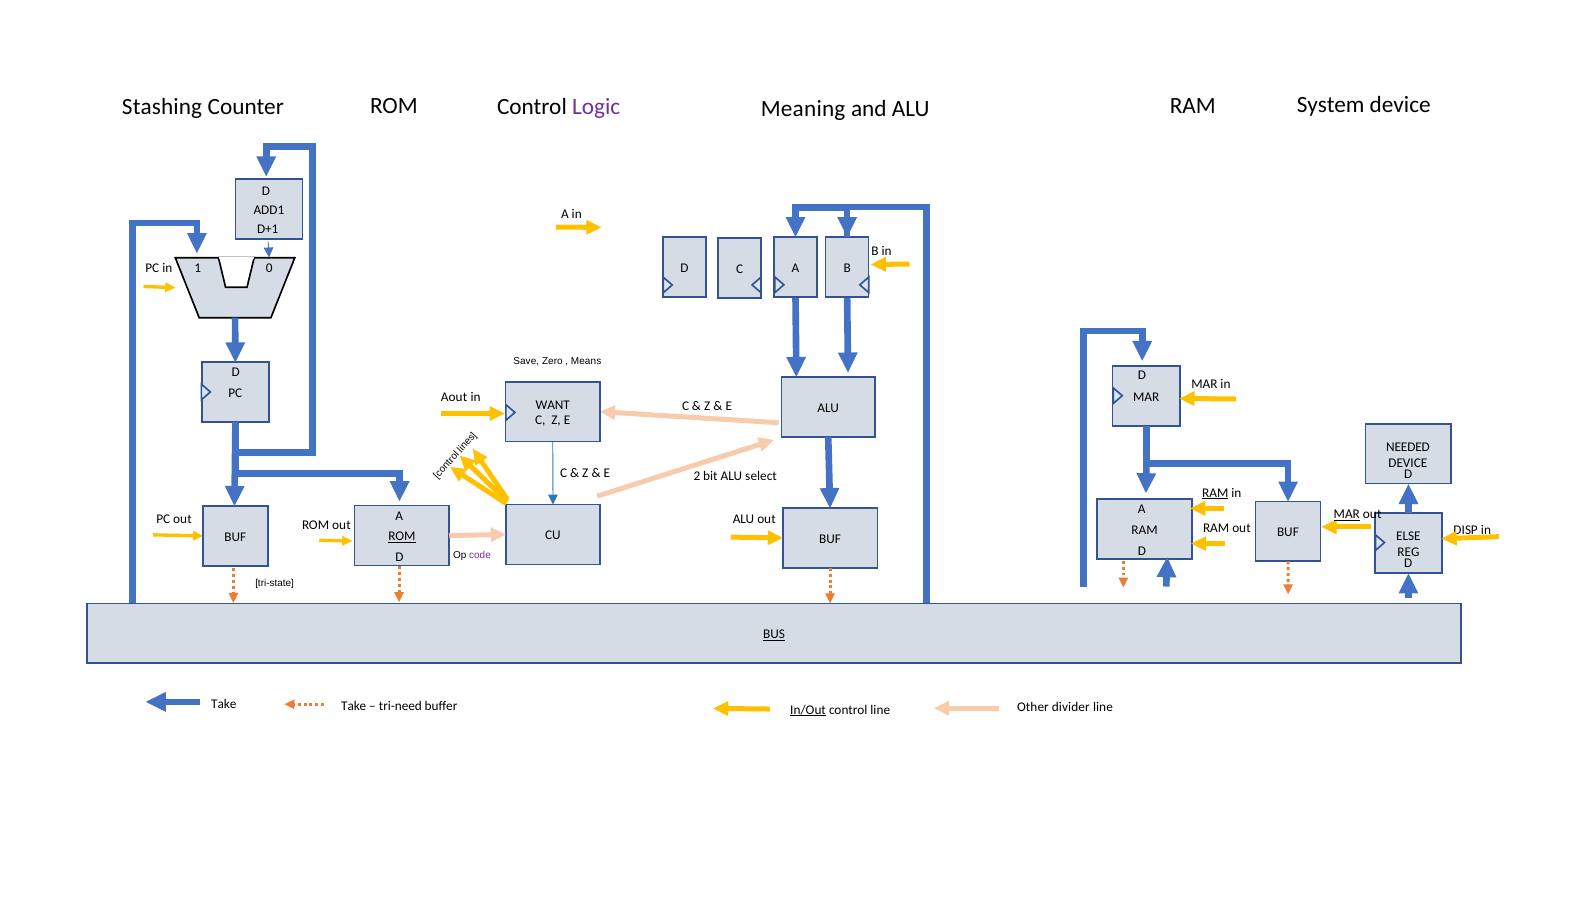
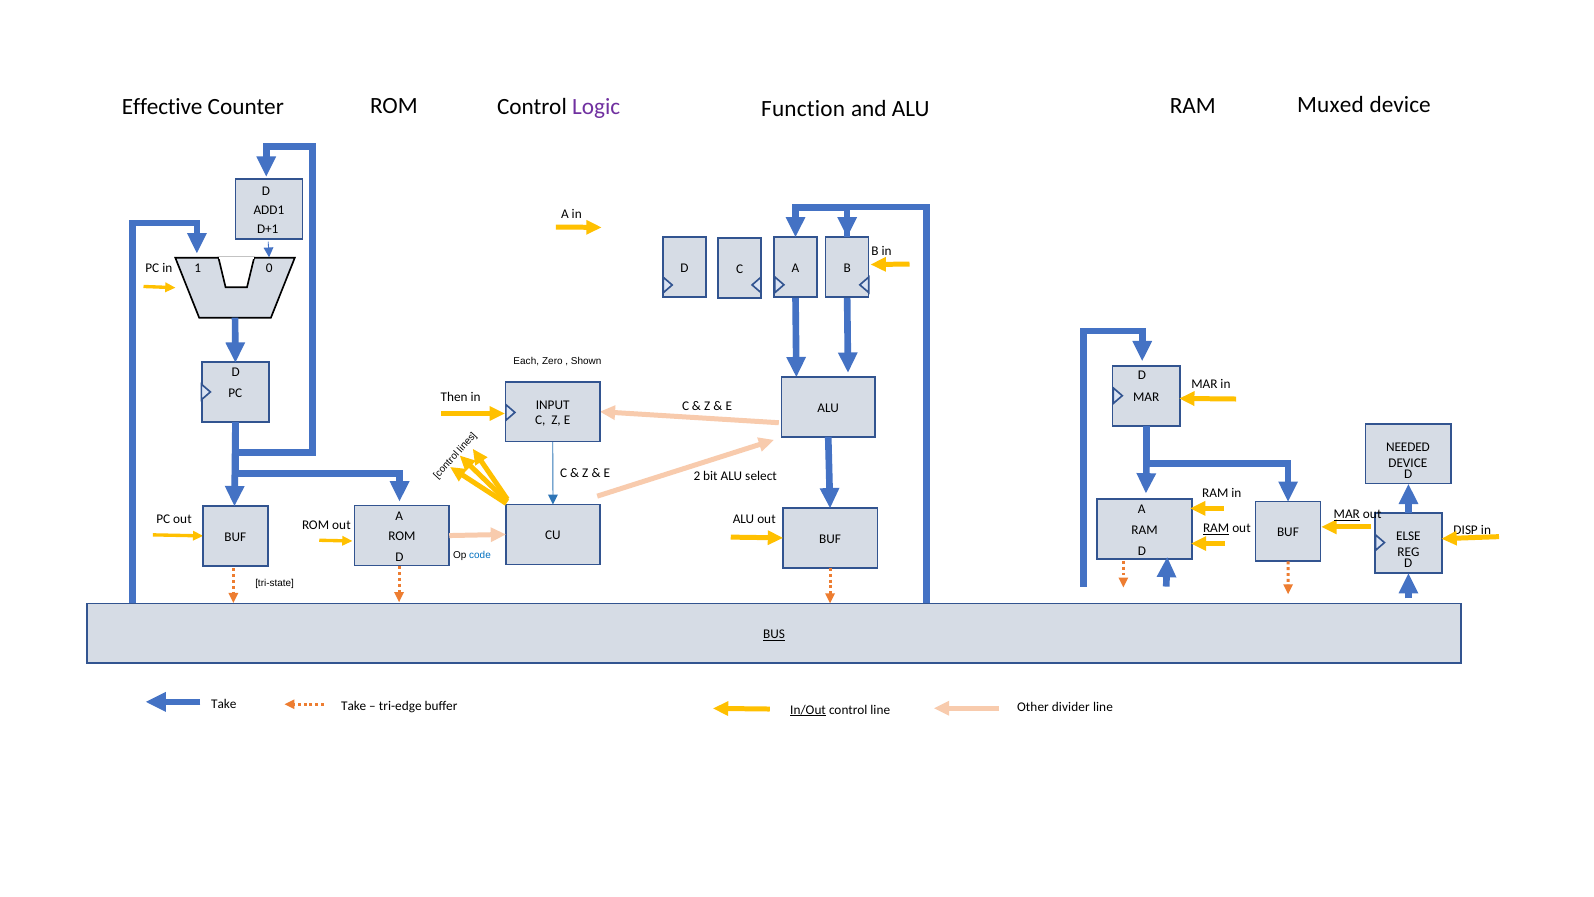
Meaning: Meaning -> Function
System: System -> Muxed
Stashing: Stashing -> Effective
Save: Save -> Each
Means: Means -> Shown
Aout: Aout -> Then
WANT: WANT -> INPUT
RAM at (1215, 493) underline: present -> none
RAM at (1216, 528) underline: none -> present
ROM at (402, 536) underline: present -> none
code colour: purple -> blue
tri-need: tri-need -> tri-edge
